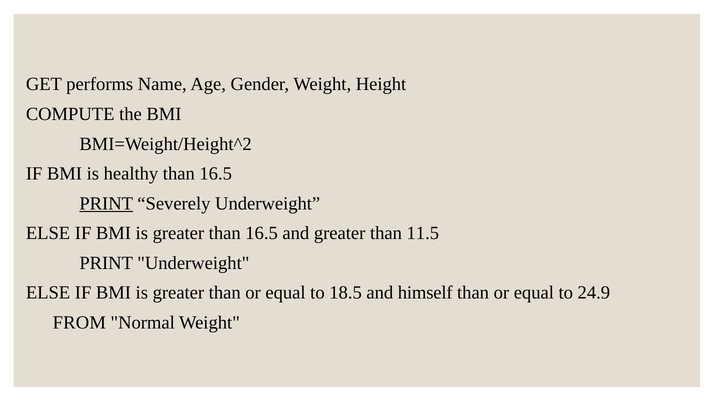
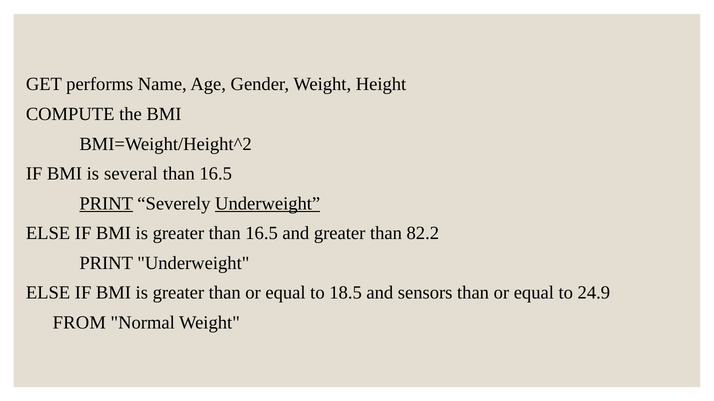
healthy: healthy -> several
Underweight at (268, 204) underline: none -> present
11.5: 11.5 -> 82.2
himself: himself -> sensors
